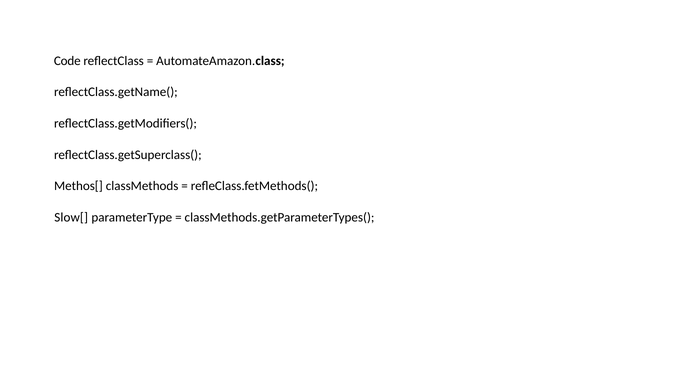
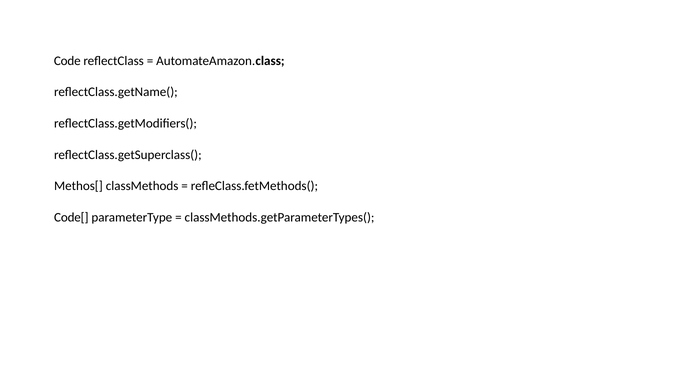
Slow[: Slow[ -> Code[
